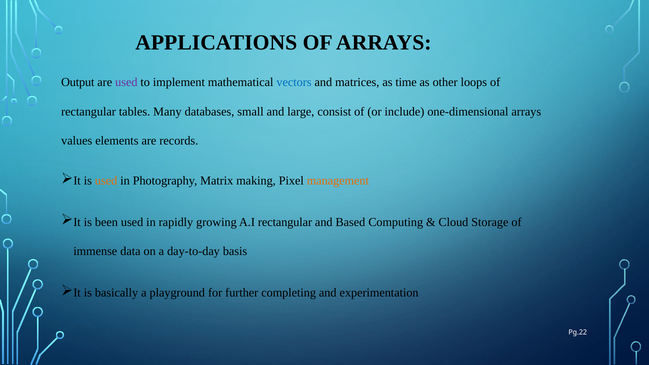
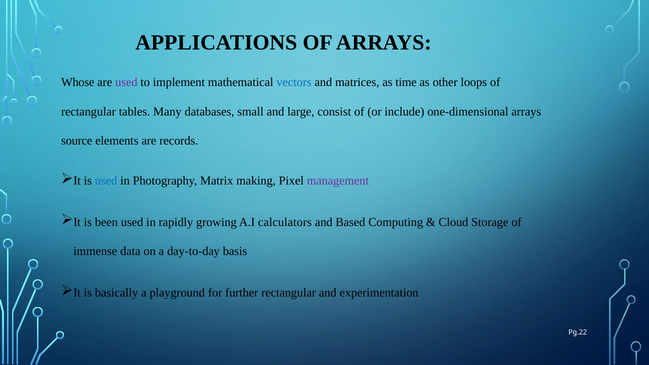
Output: Output -> Whose
values: values -> source
used at (106, 181) colour: orange -> blue
management colour: orange -> purple
A.I rectangular: rectangular -> calculators
further completing: completing -> rectangular
